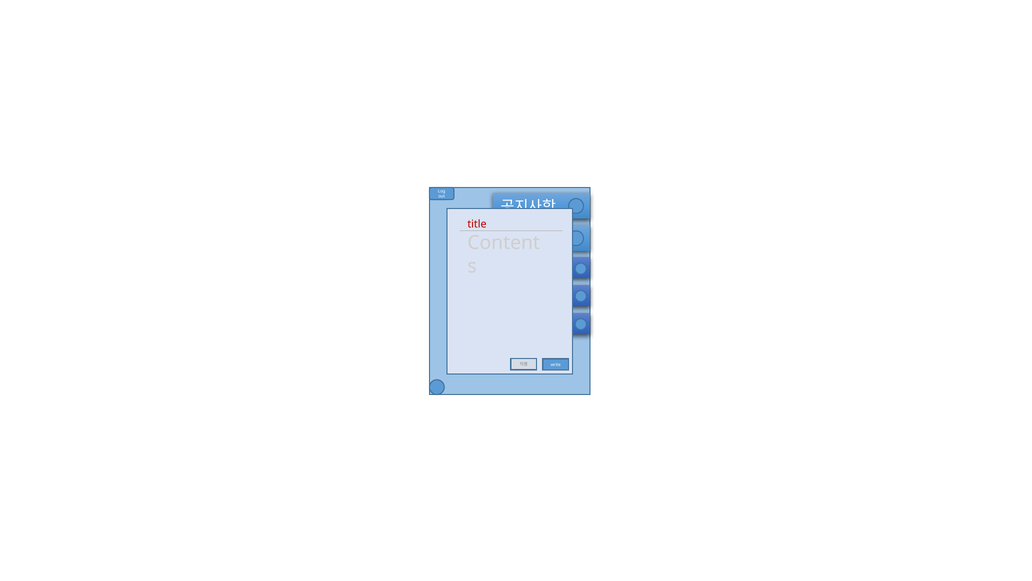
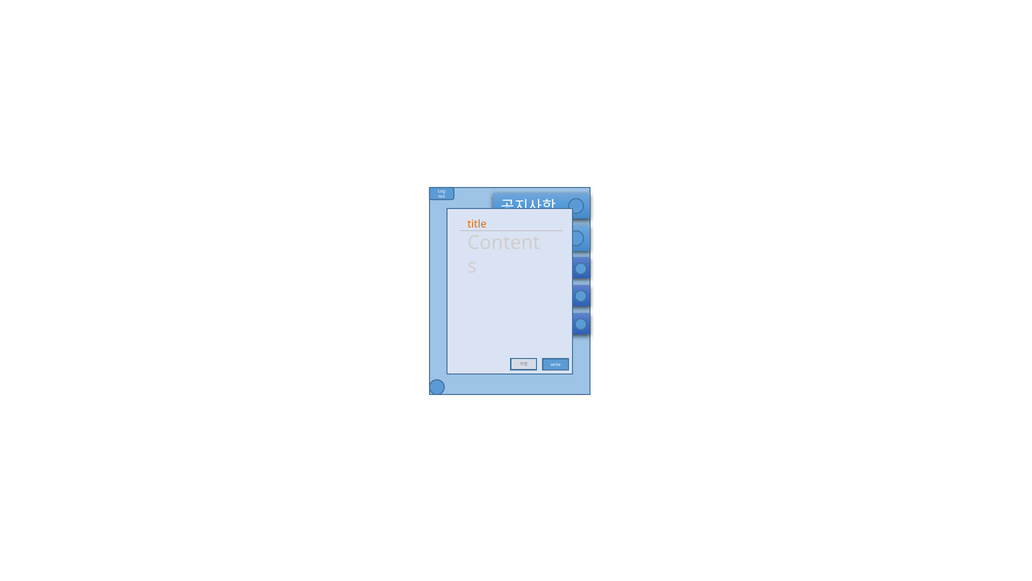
title colour: red -> orange
